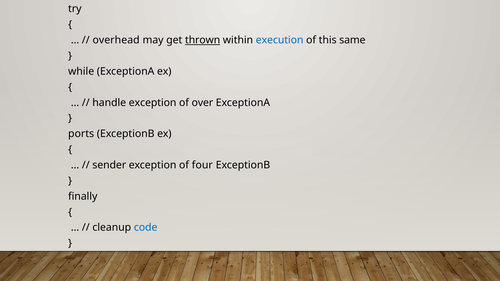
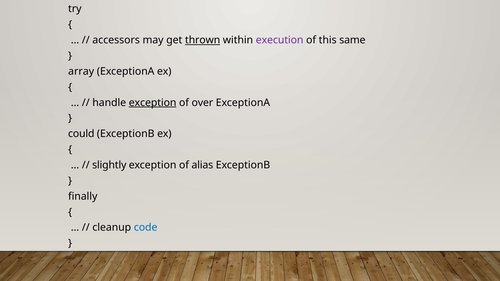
overhead: overhead -> accessors
execution colour: blue -> purple
while: while -> array
exception at (153, 103) underline: none -> present
ports: ports -> could
sender: sender -> slightly
four: four -> alias
